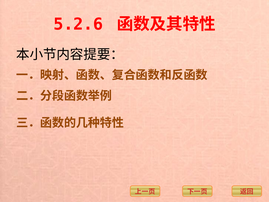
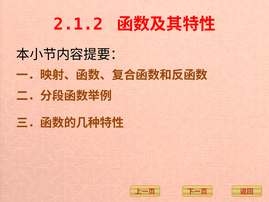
5.2.6: 5.2.6 -> 2.1.2
